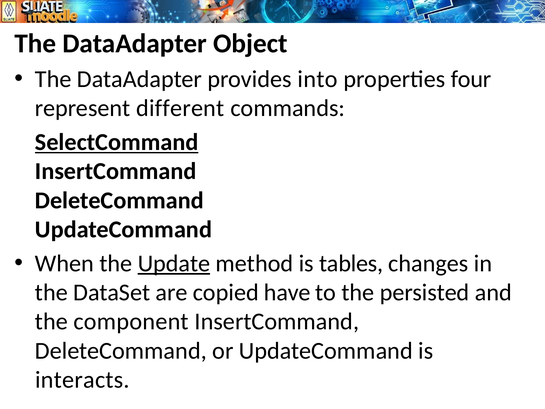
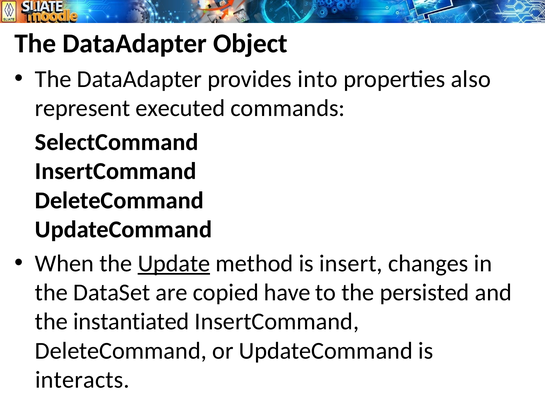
four: four -> also
different: different -> executed
SelectCommand underline: present -> none
tables: tables -> insert
component: component -> instantiated
